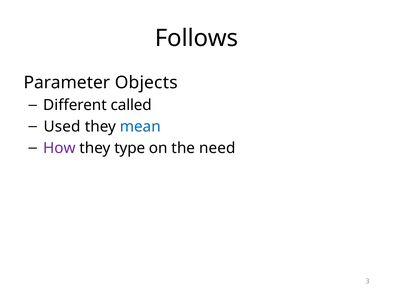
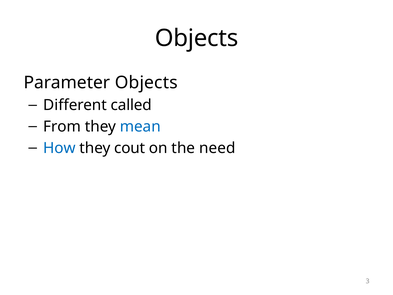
Follows at (197, 38): Follows -> Objects
Used: Used -> From
How colour: purple -> blue
type: type -> cout
